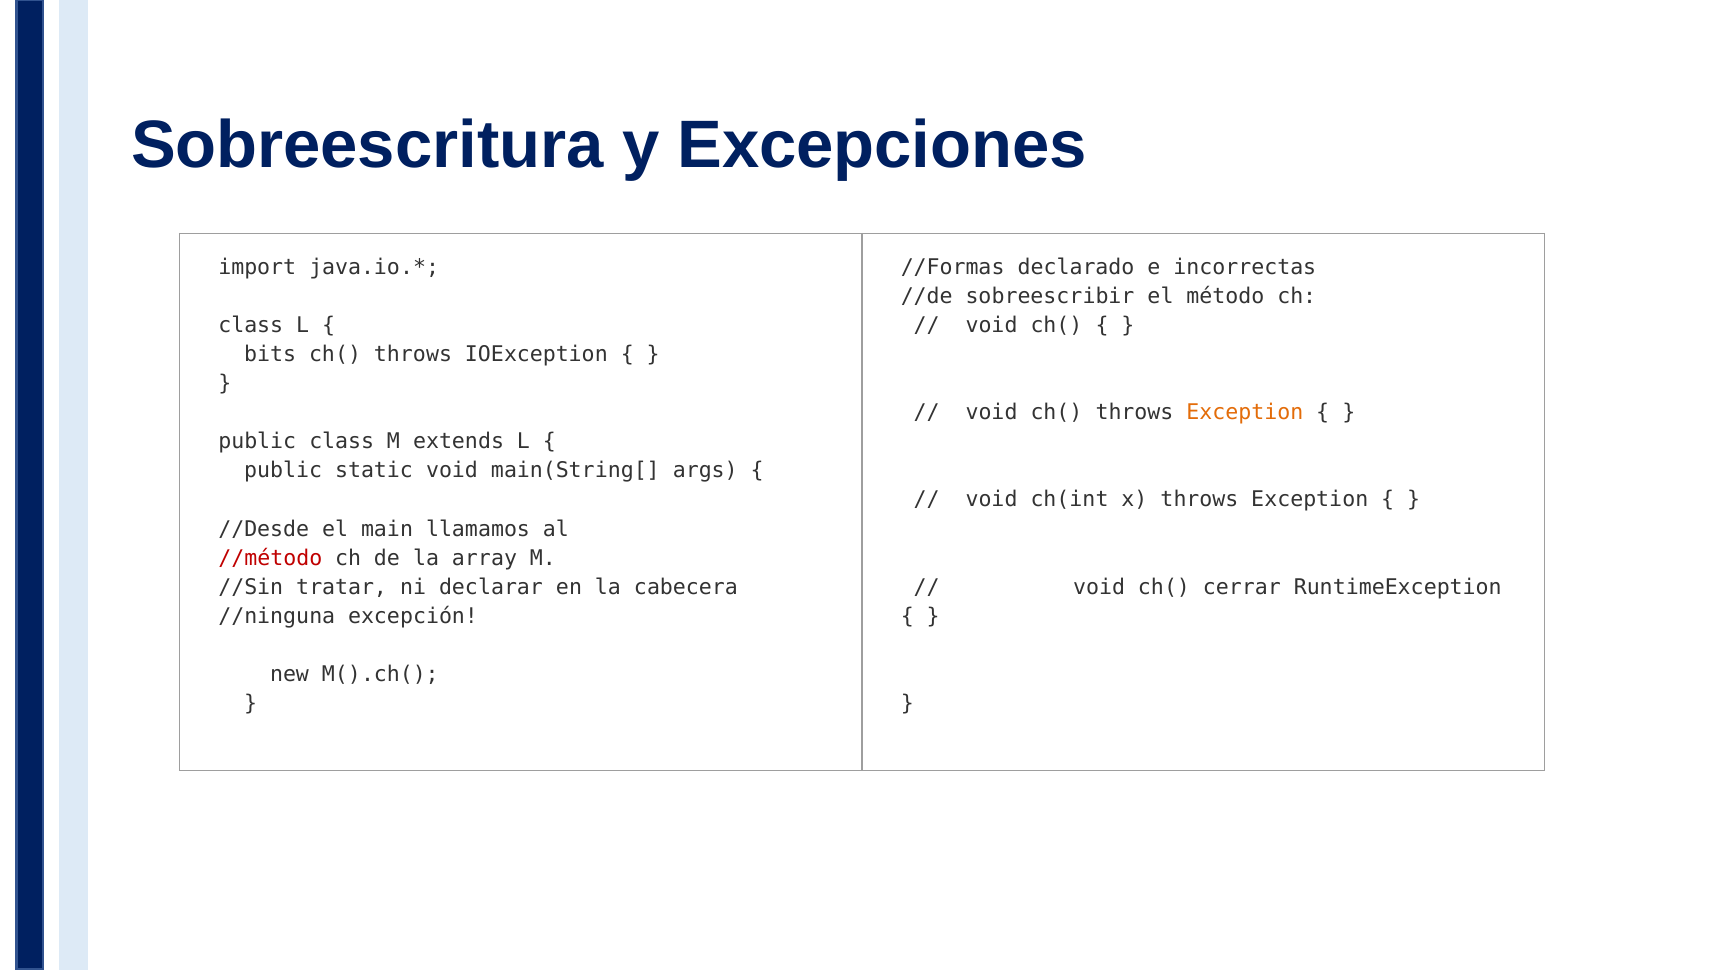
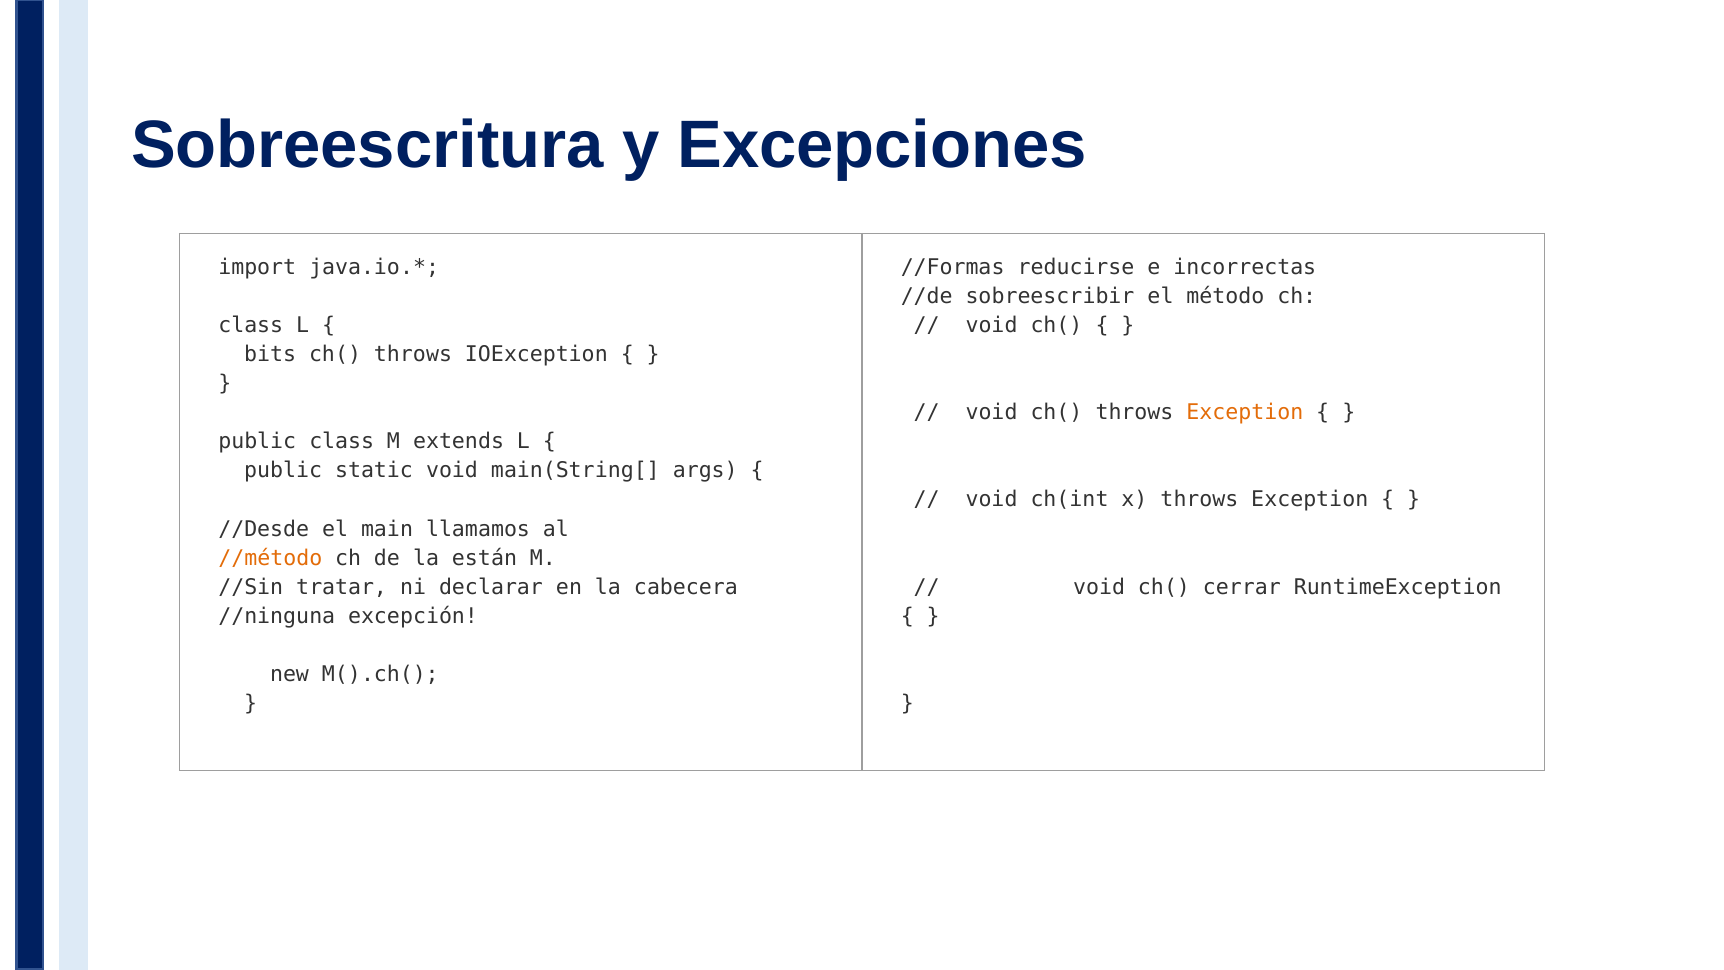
declarado: declarado -> reducirse
//método colour: red -> orange
array: array -> están
